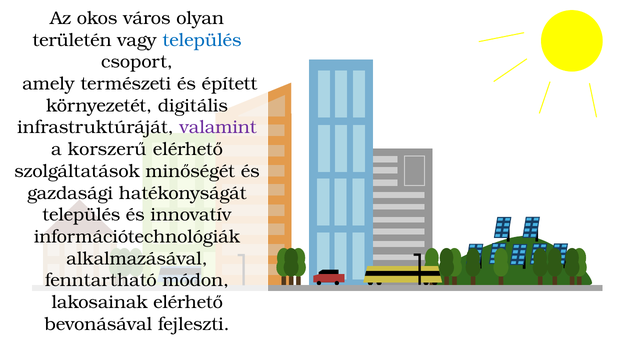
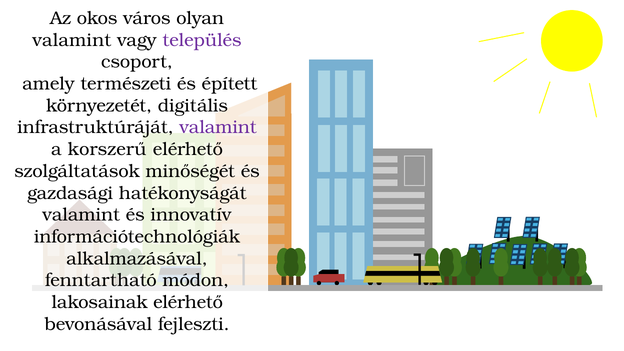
területén at (72, 40): területén -> valamint
település at (202, 40) colour: blue -> purple
település at (81, 215): település -> valamint
